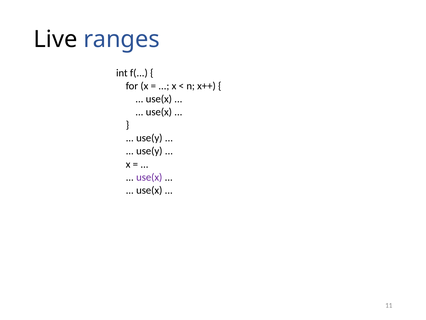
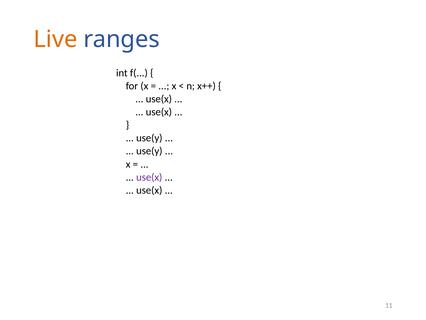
Live colour: black -> orange
